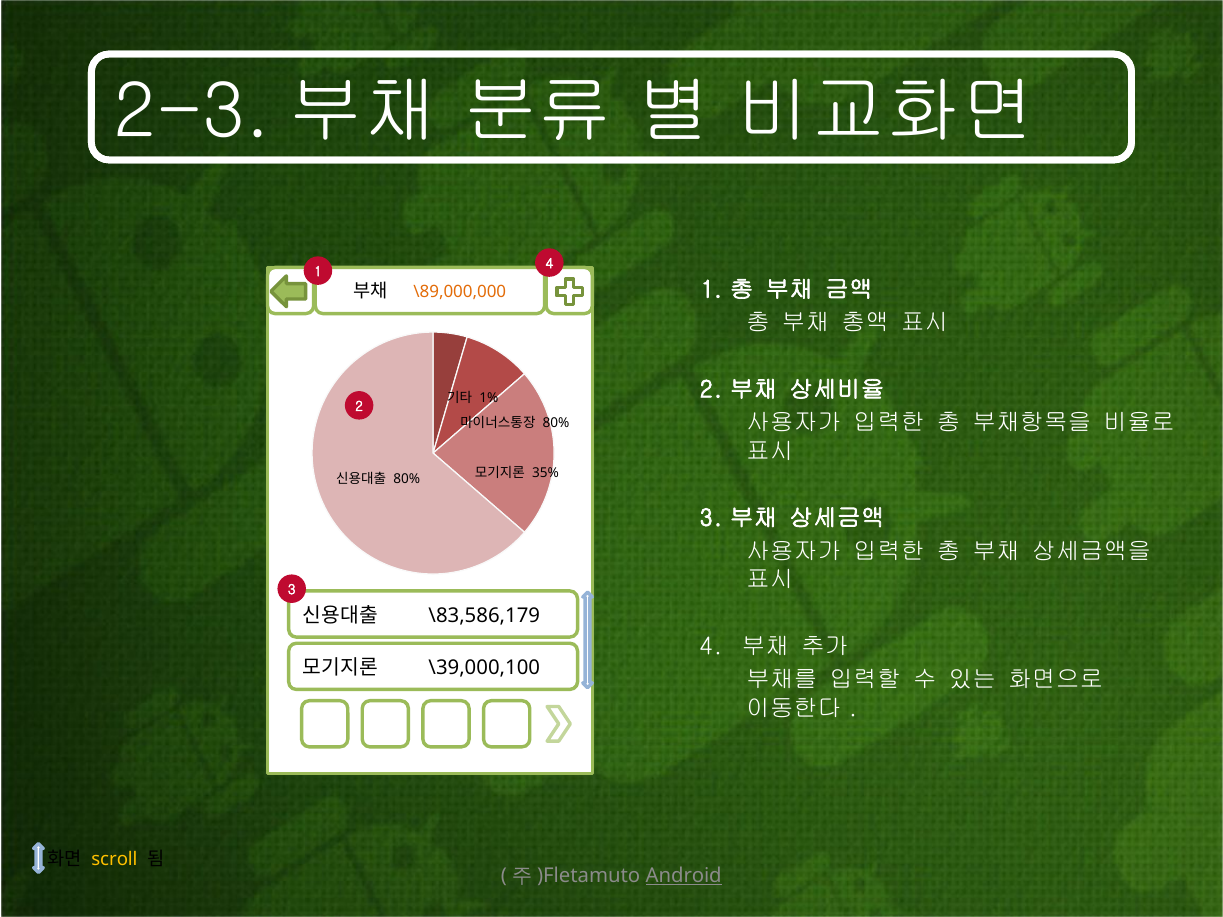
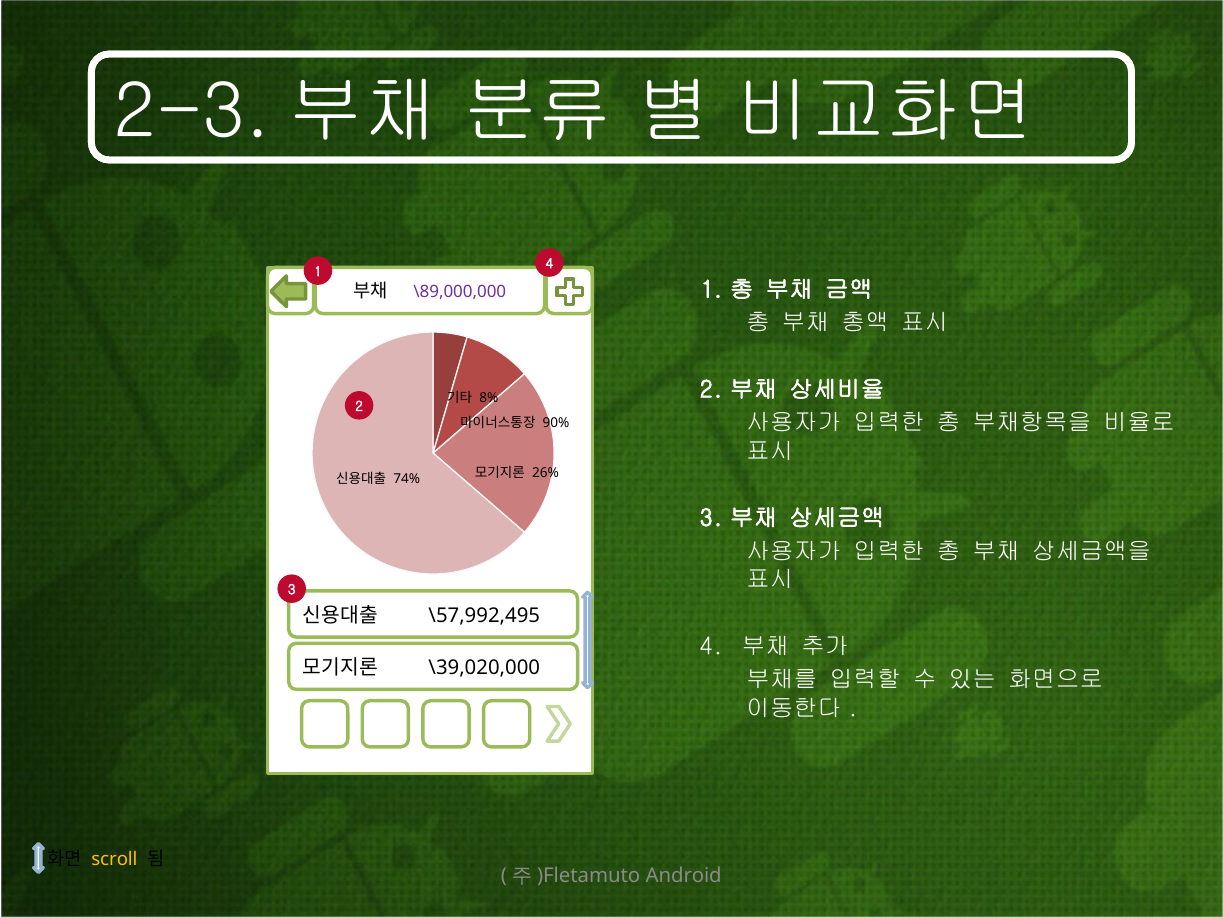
\89,000,000 colour: orange -> purple
1%: 1% -> 8%
80% at (556, 423): 80% -> 90%
35%: 35% -> 26%
80% at (407, 479): 80% -> 74%
\83,586,179: \83,586,179 -> \57,992,495
\39,000,100: \39,000,100 -> \39,020,000
Android underline: present -> none
